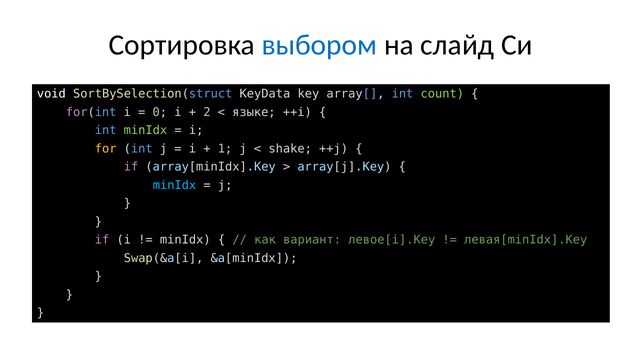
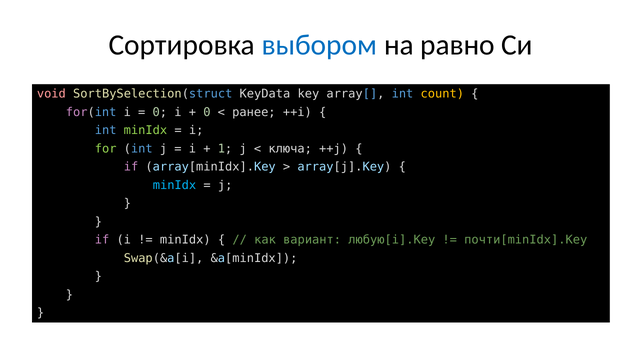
слайд: слайд -> равно
void colour: white -> pink
count colour: light green -> yellow
2 at (207, 112): 2 -> 0
языке: языке -> ранее
for colour: yellow -> light green
shake: shake -> ключа
левое[i].Key: левое[i].Key -> любую[i].Key
левая[minIdx].Key: левая[minIdx].Key -> почти[minIdx].Key
